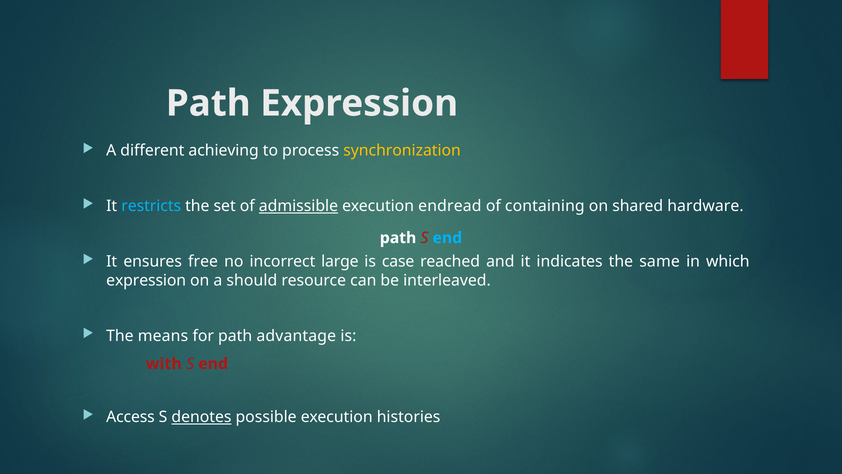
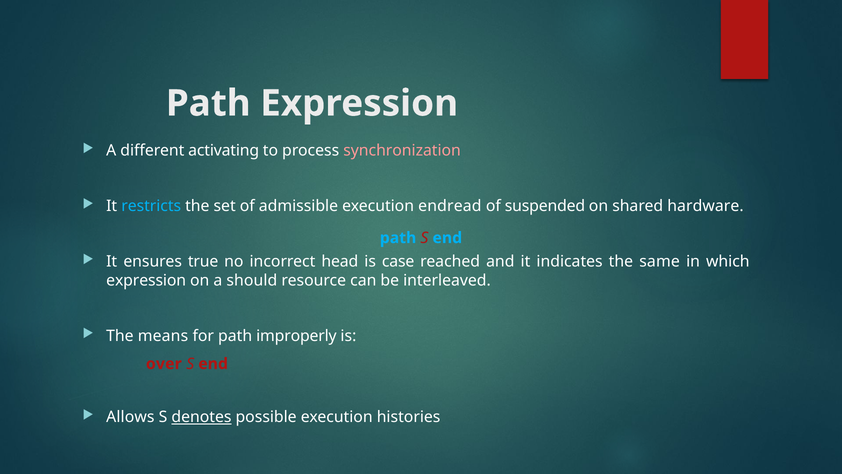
achieving: achieving -> activating
synchronization colour: yellow -> pink
admissible underline: present -> none
containing: containing -> suspended
path at (398, 238) colour: white -> light blue
free: free -> true
large: large -> head
advantage: advantage -> improperly
with: with -> over
Access: Access -> Allows
